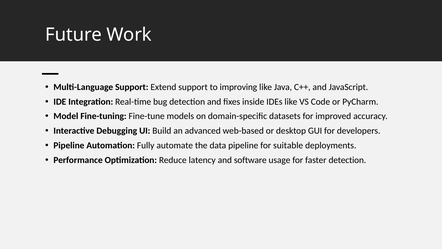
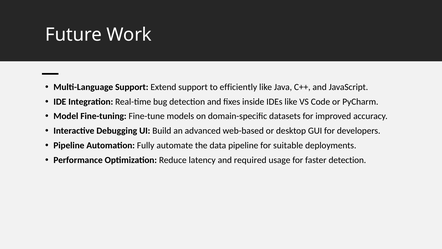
improving: improving -> efficiently
software: software -> required
